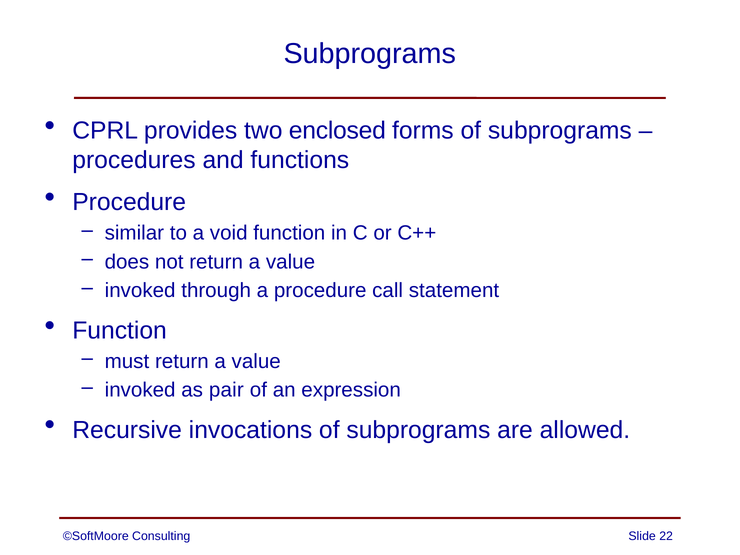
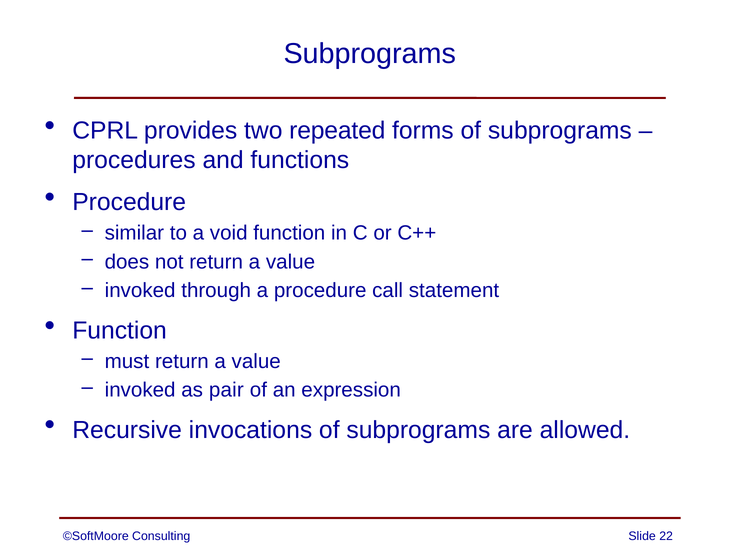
enclosed: enclosed -> repeated
